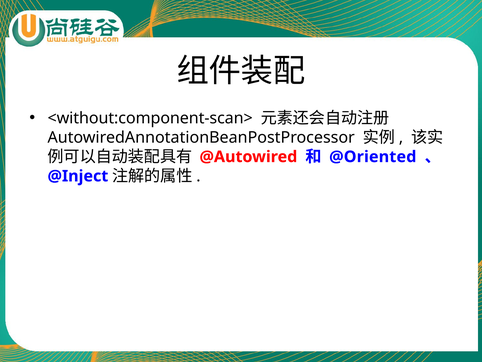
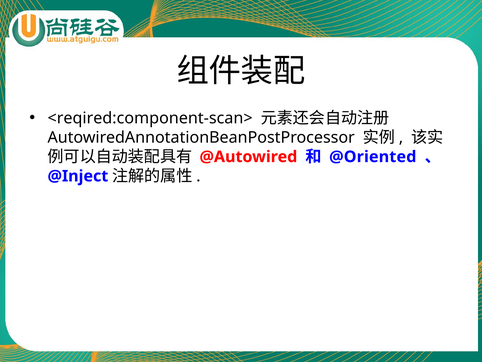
<without:component-scan>: <without:component-scan> -> <reqired:component-scan>
